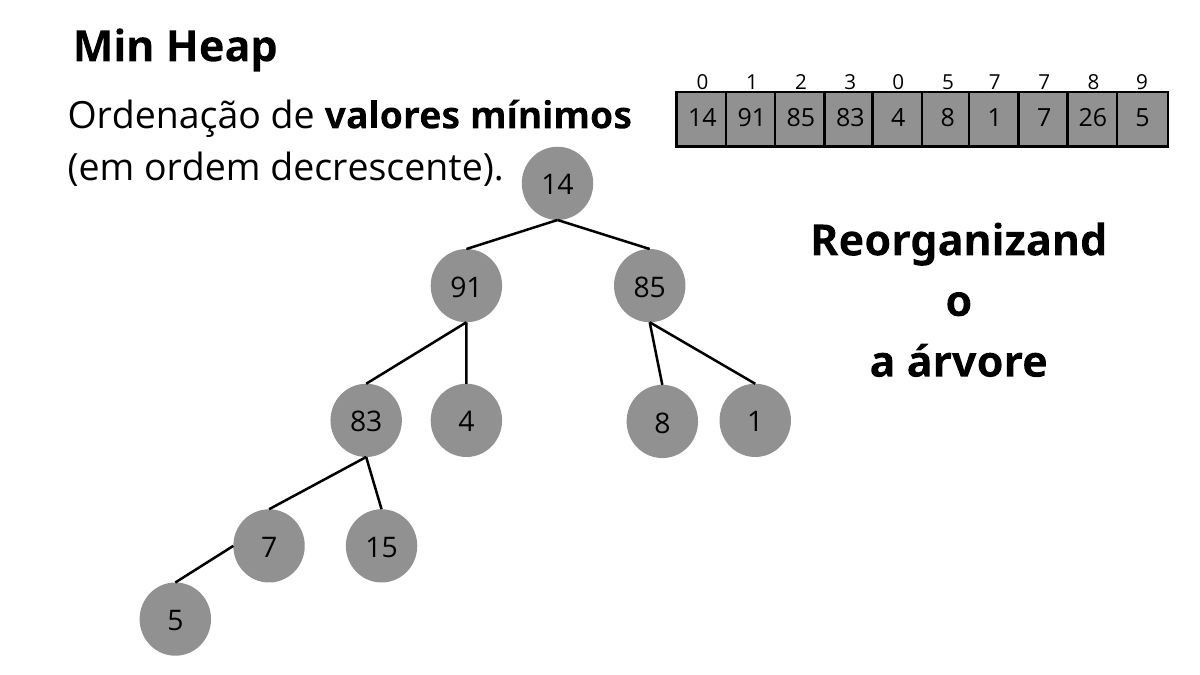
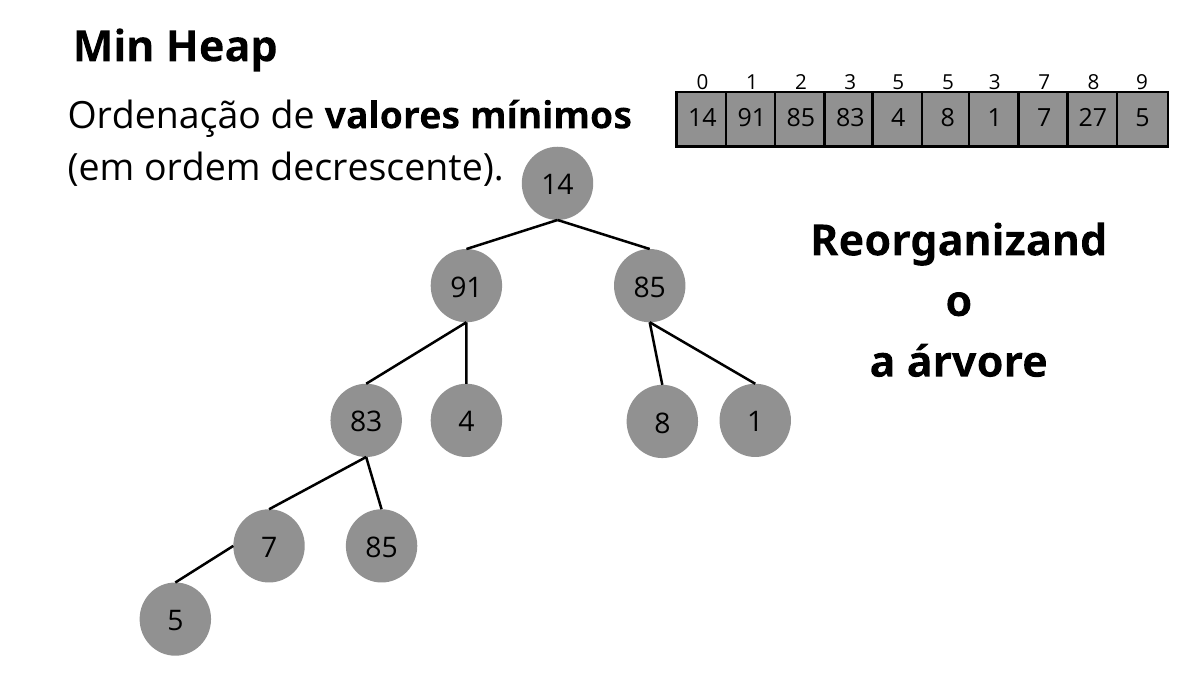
3 0: 0 -> 5
5 7: 7 -> 3
26: 26 -> 27
7 15: 15 -> 85
